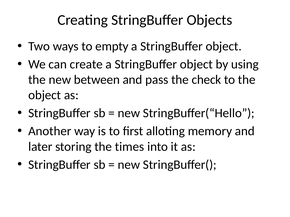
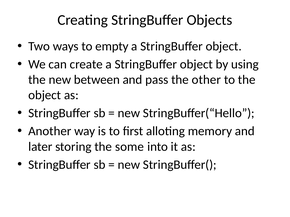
check: check -> other
times: times -> some
